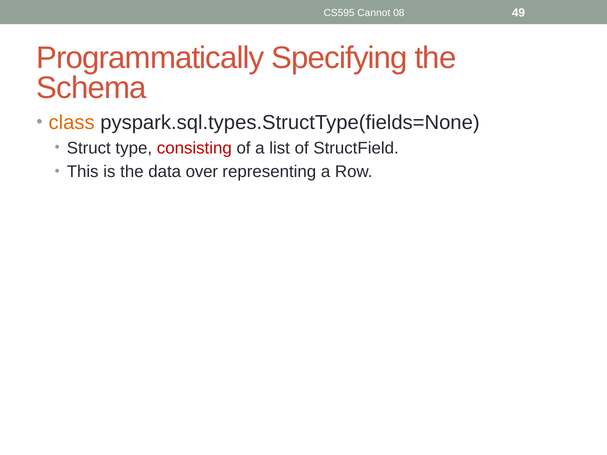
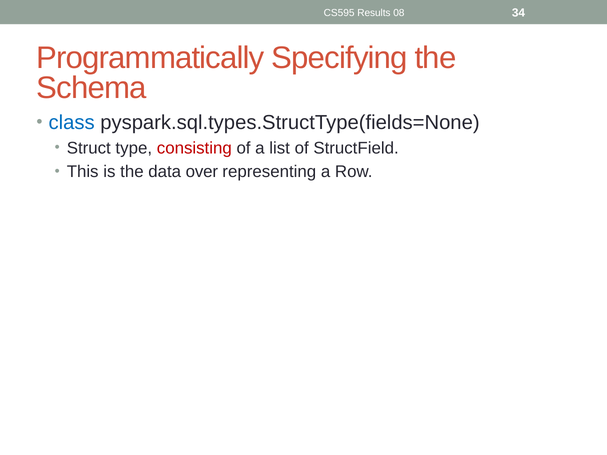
Cannot: Cannot -> Results
49: 49 -> 34
class colour: orange -> blue
